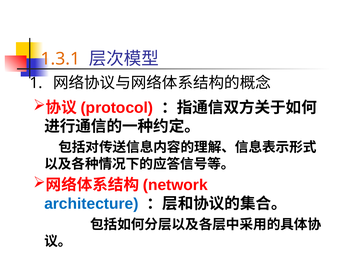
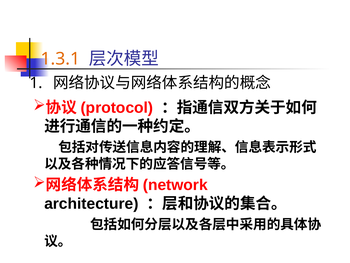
architecture colour: blue -> black
